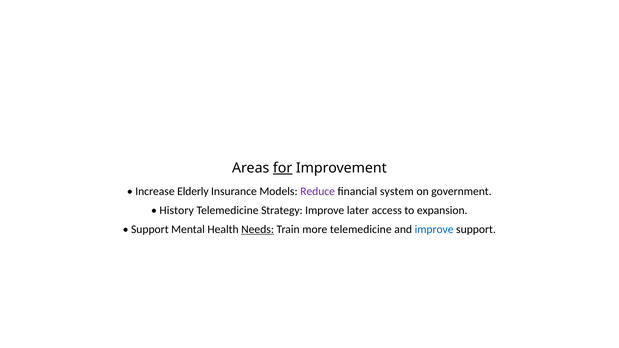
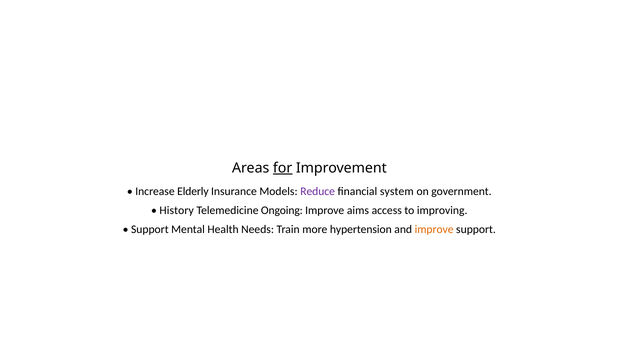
Strategy: Strategy -> Ongoing
later: later -> aims
expansion: expansion -> improving
Needs underline: present -> none
more telemedicine: telemedicine -> hypertension
improve at (434, 229) colour: blue -> orange
